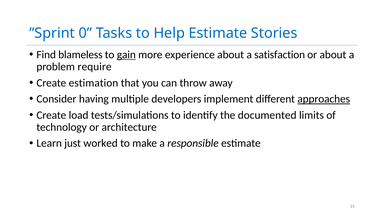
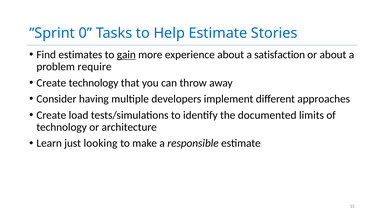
blameless: blameless -> estimates
Create estimation: estimation -> technology
approaches underline: present -> none
worked: worked -> looking
